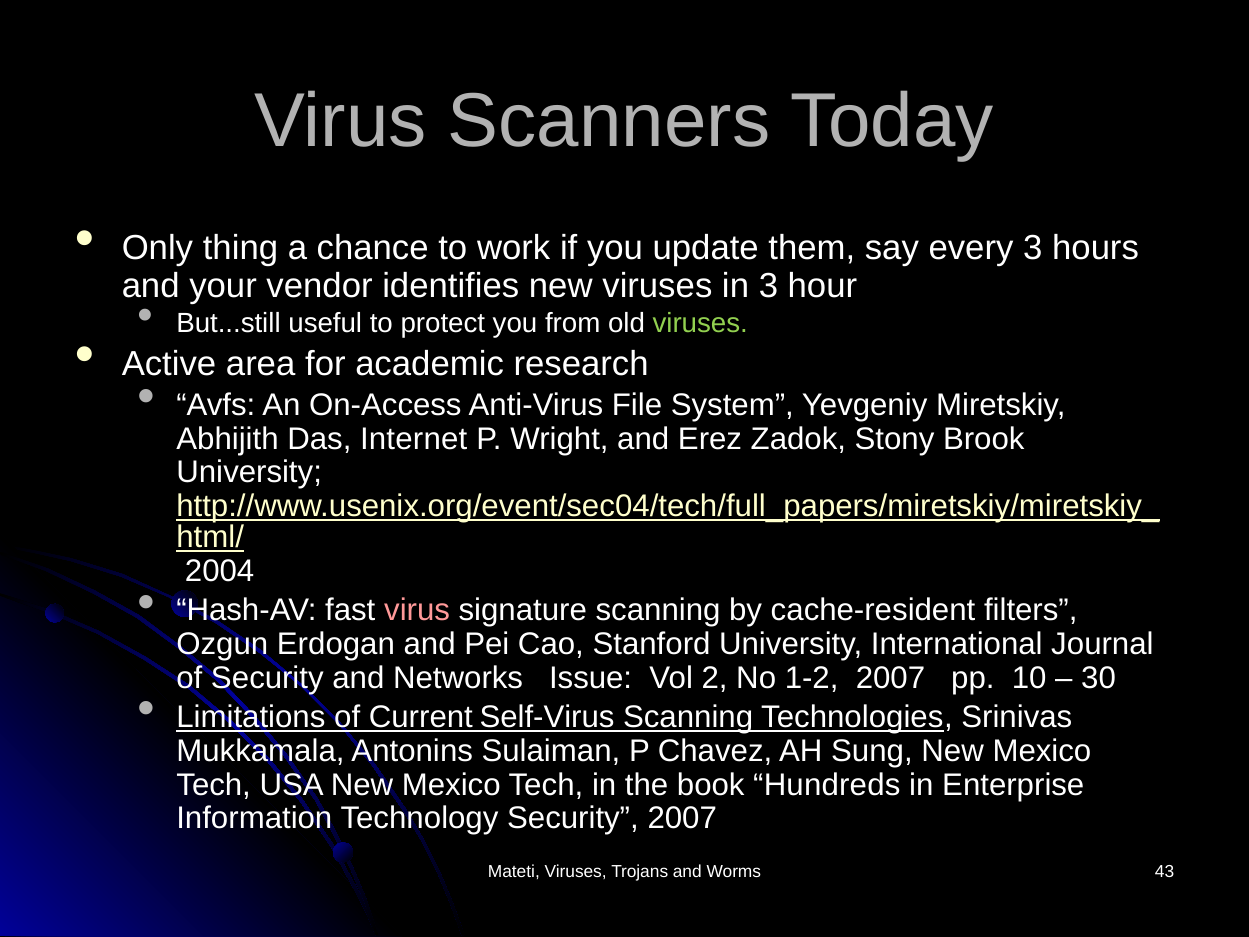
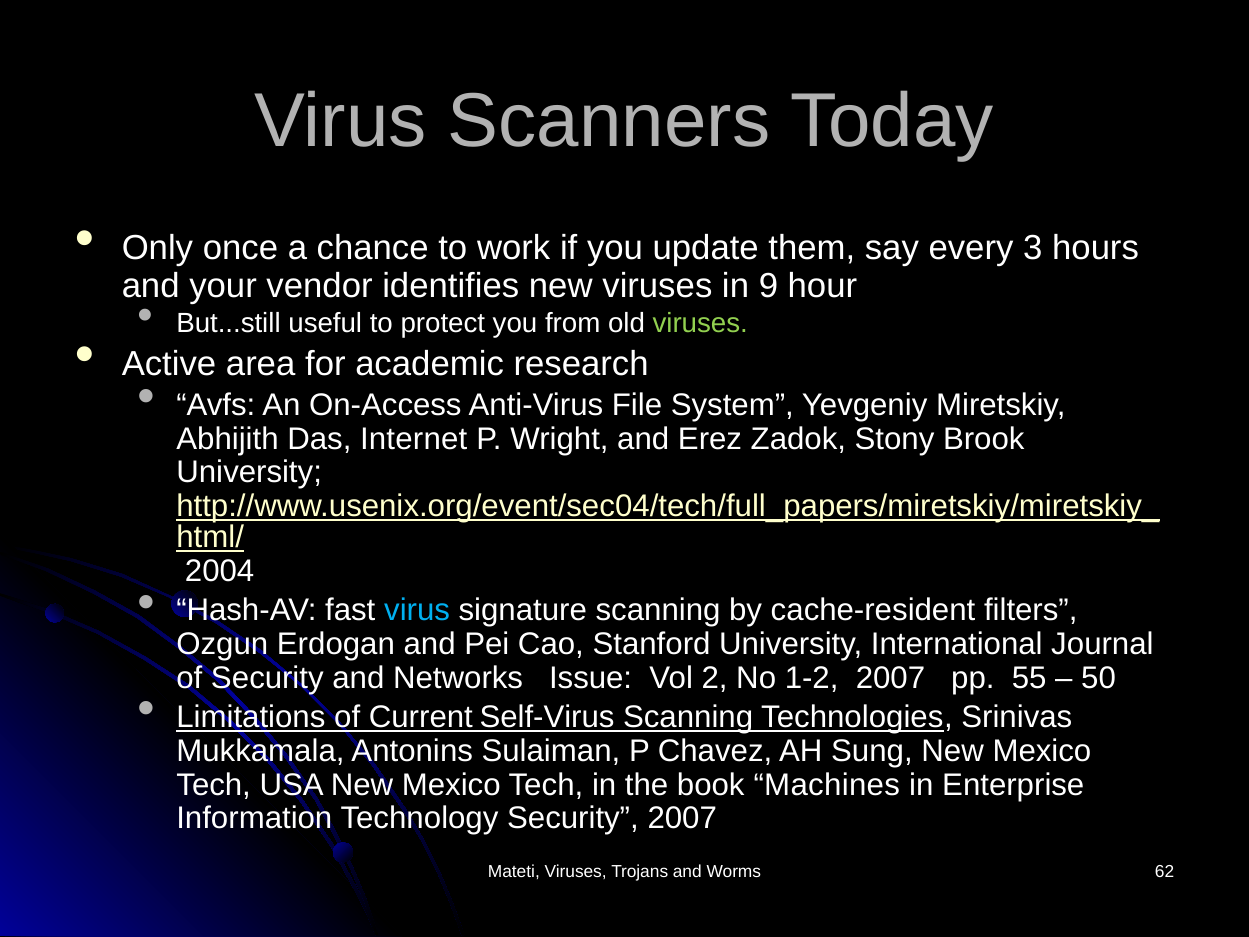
thing: thing -> once
in 3: 3 -> 9
virus at (417, 610) colour: pink -> light blue
10: 10 -> 55
30: 30 -> 50
Hundreds: Hundreds -> Machines
43: 43 -> 62
